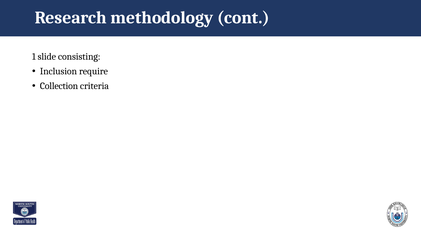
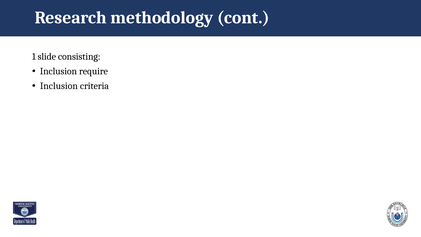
Collection at (59, 86): Collection -> Inclusion
